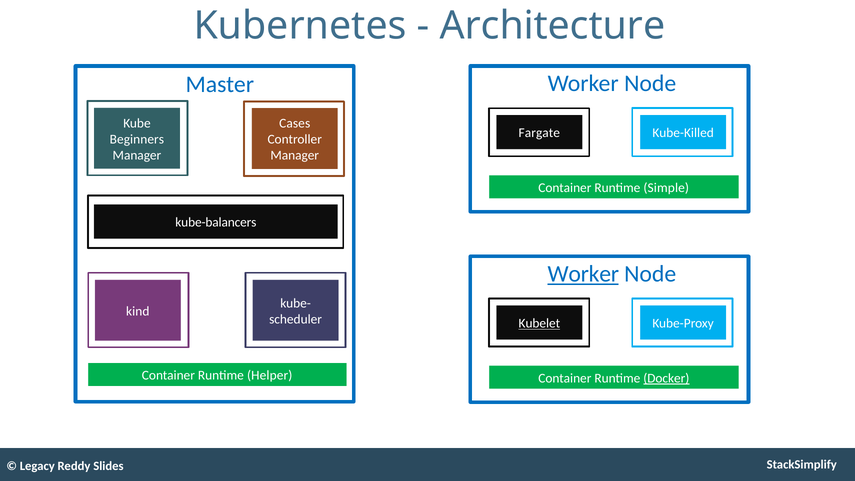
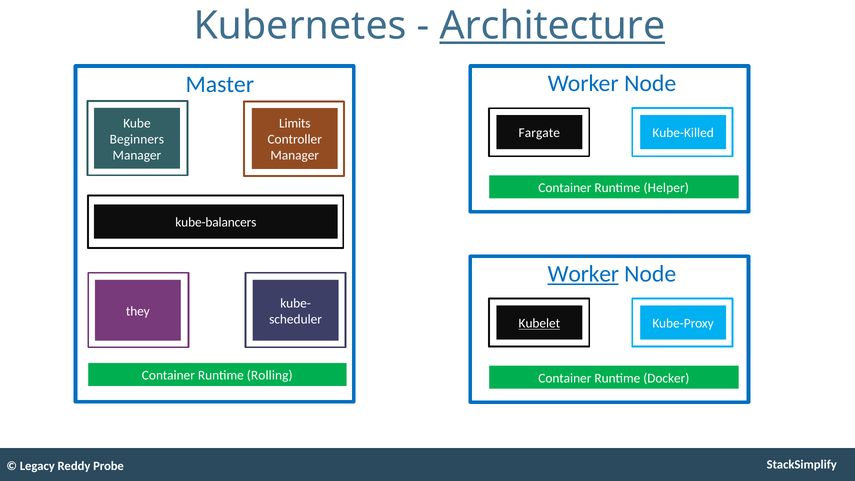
Architecture underline: none -> present
Cases: Cases -> Limits
Simple: Simple -> Helper
kind: kind -> they
Helper: Helper -> Rolling
Docker underline: present -> none
Slides: Slides -> Probe
